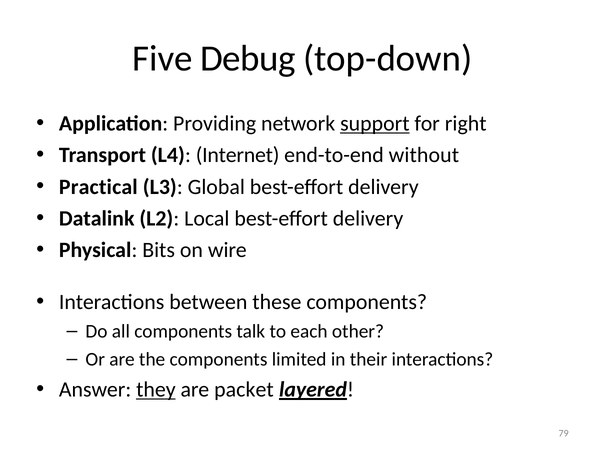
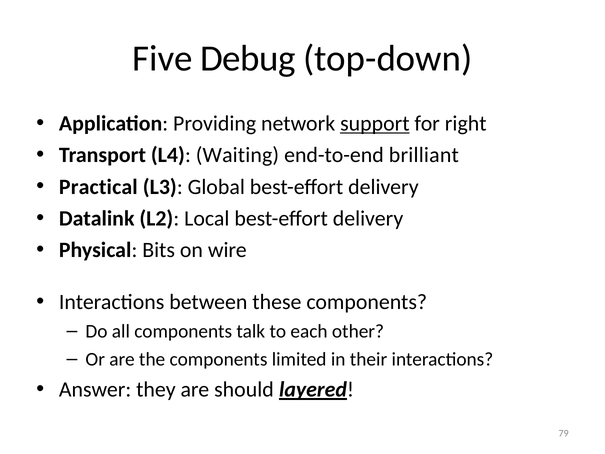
Internet: Internet -> Waiting
without: without -> brilliant
they underline: present -> none
packet: packet -> should
